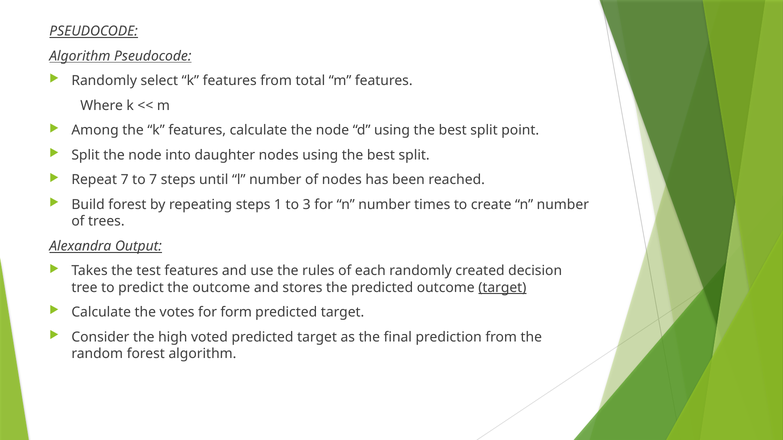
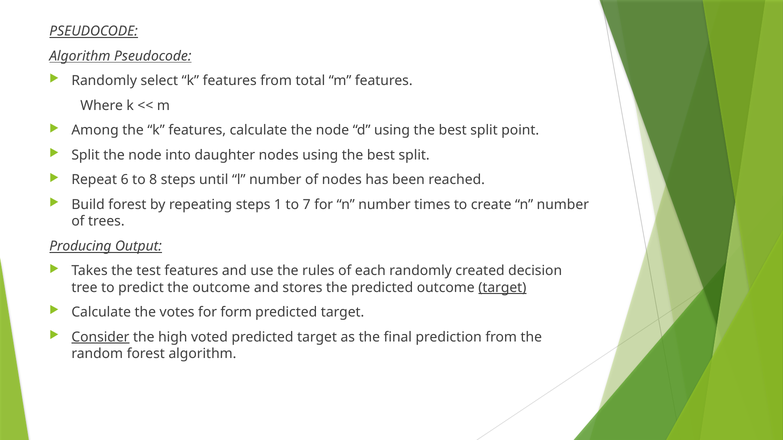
Repeat 7: 7 -> 6
to 7: 7 -> 8
3: 3 -> 7
Alexandra: Alexandra -> Producing
Consider underline: none -> present
